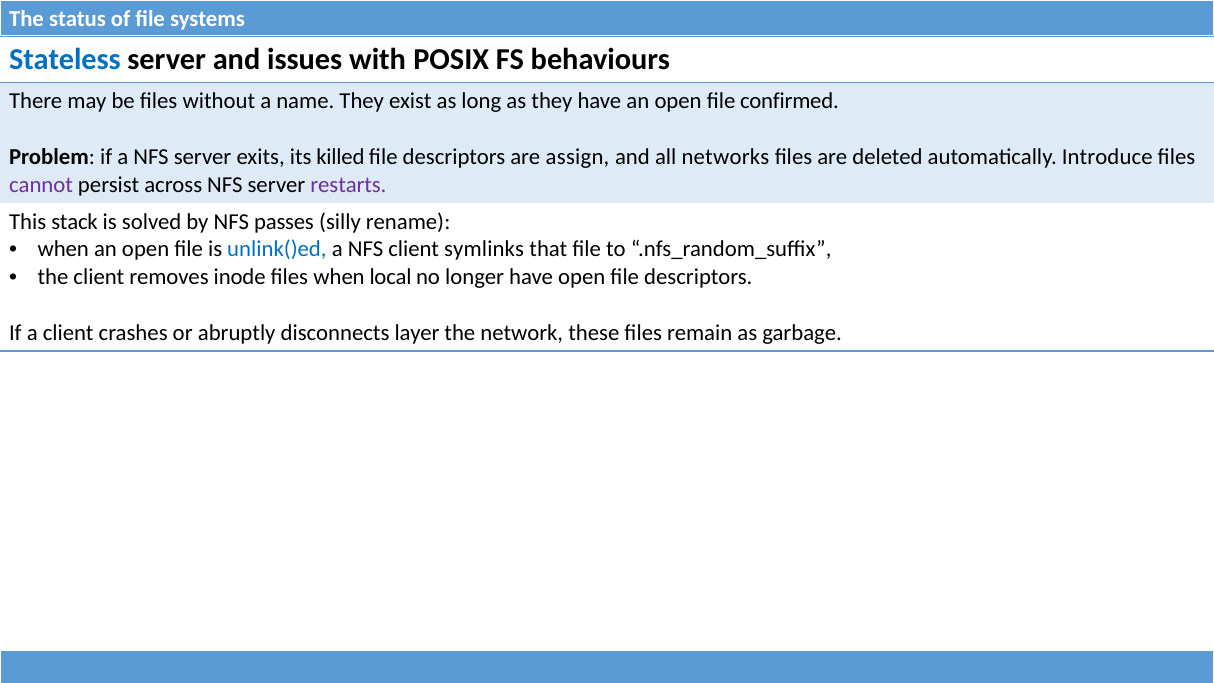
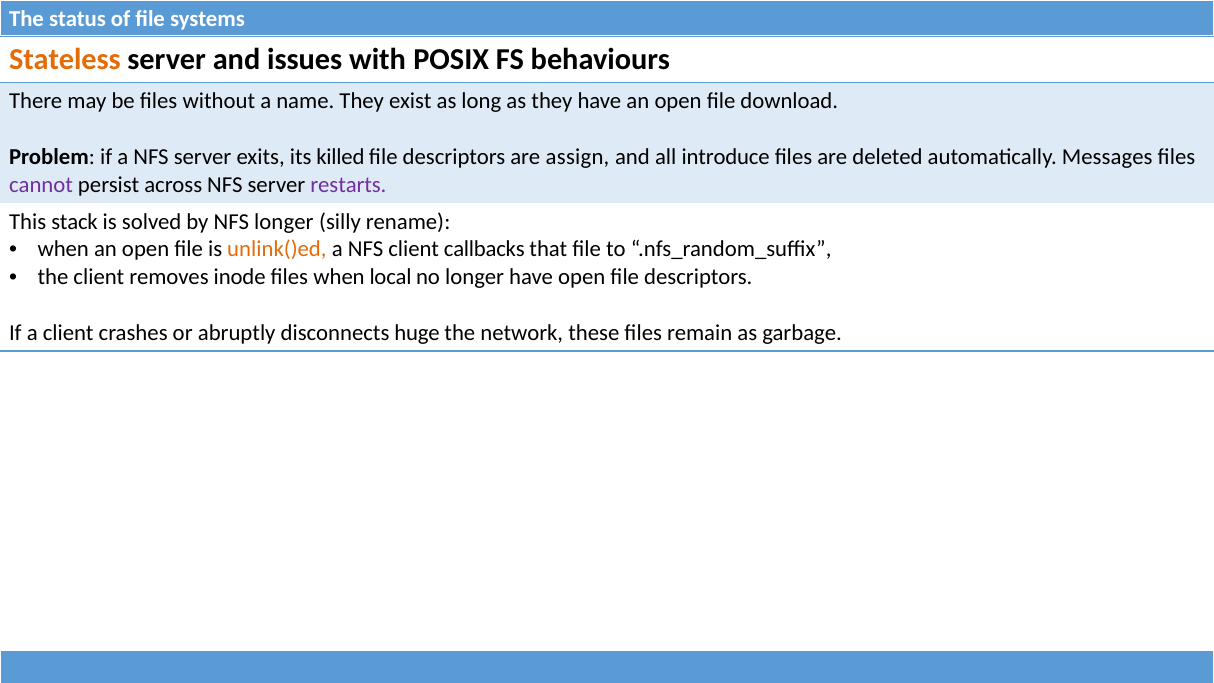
Stateless colour: blue -> orange
confirmed: confirmed -> download
networks: networks -> introduce
Introduce: Introduce -> Messages
NFS passes: passes -> longer
unlink()ed colour: blue -> orange
symlinks: symlinks -> callbacks
layer: layer -> huge
